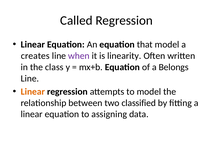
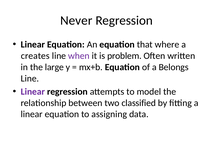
Called: Called -> Never
that model: model -> where
linearity: linearity -> problem
class: class -> large
Linear at (33, 92) colour: orange -> purple
